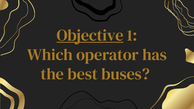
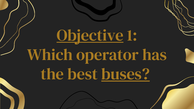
buses underline: none -> present
